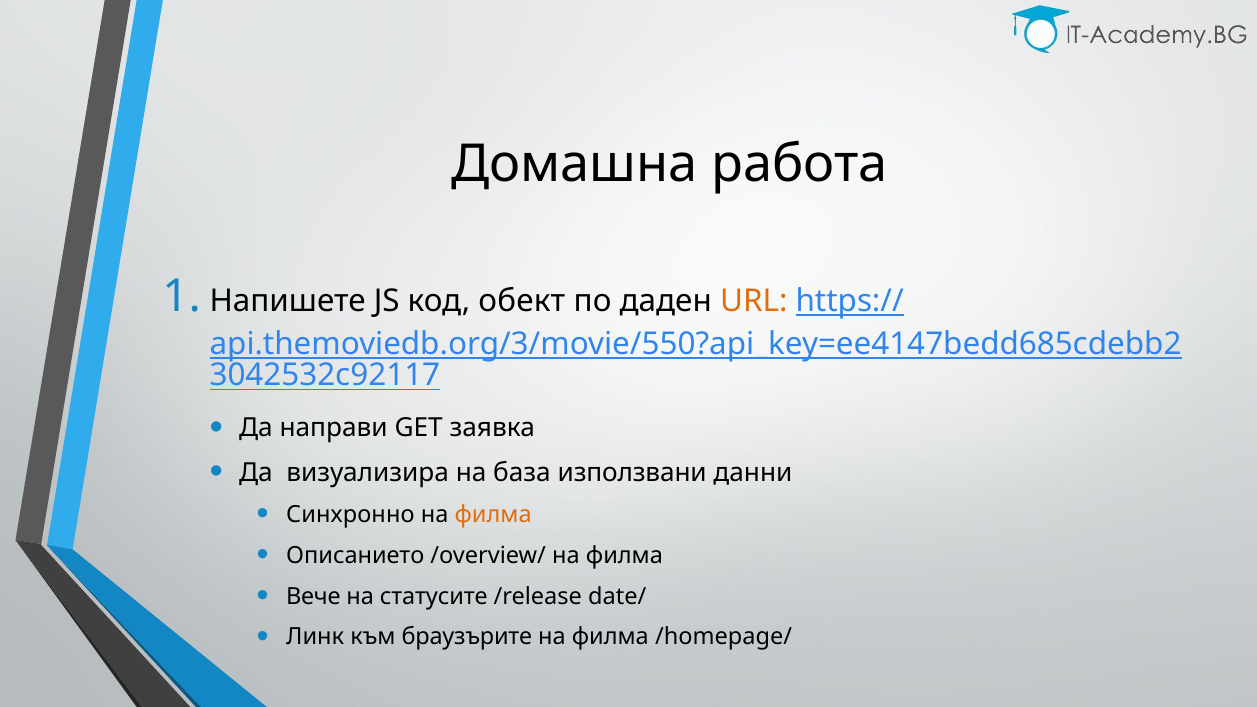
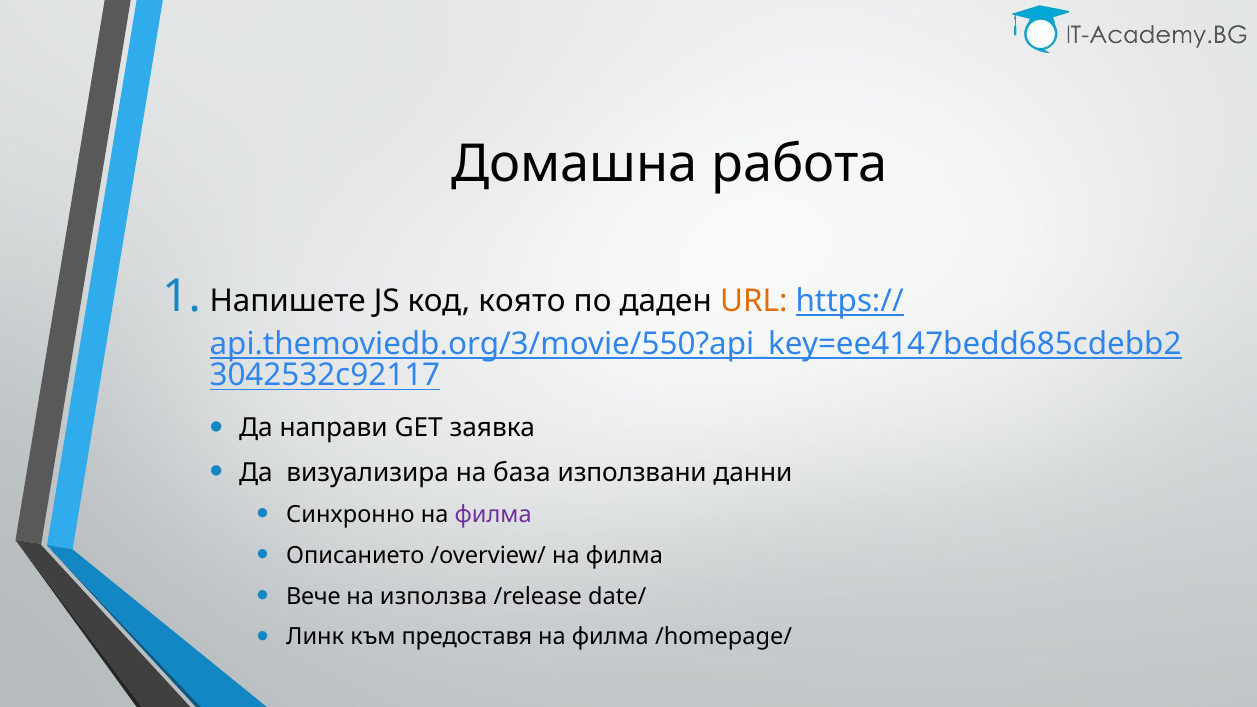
обект: обект -> която
филма at (493, 515) colour: orange -> purple
статусите: статусите -> използва
браузърите: браузърите -> предоставя
